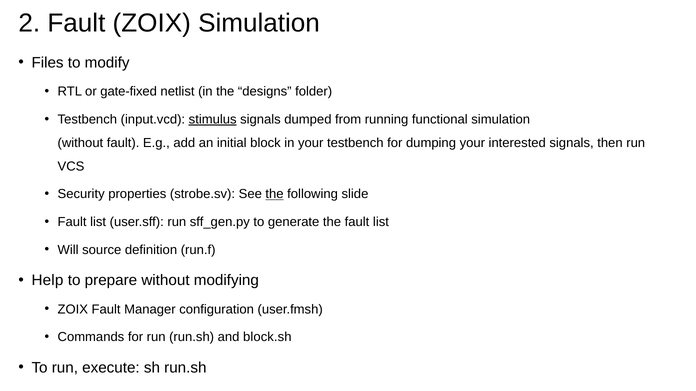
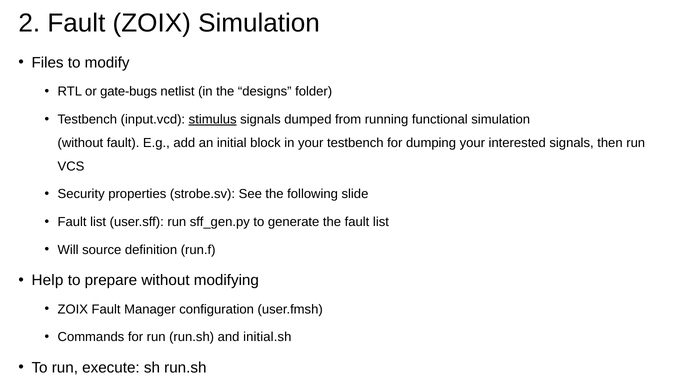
gate-fixed: gate-fixed -> gate-bugs
the at (275, 194) underline: present -> none
block.sh: block.sh -> initial.sh
